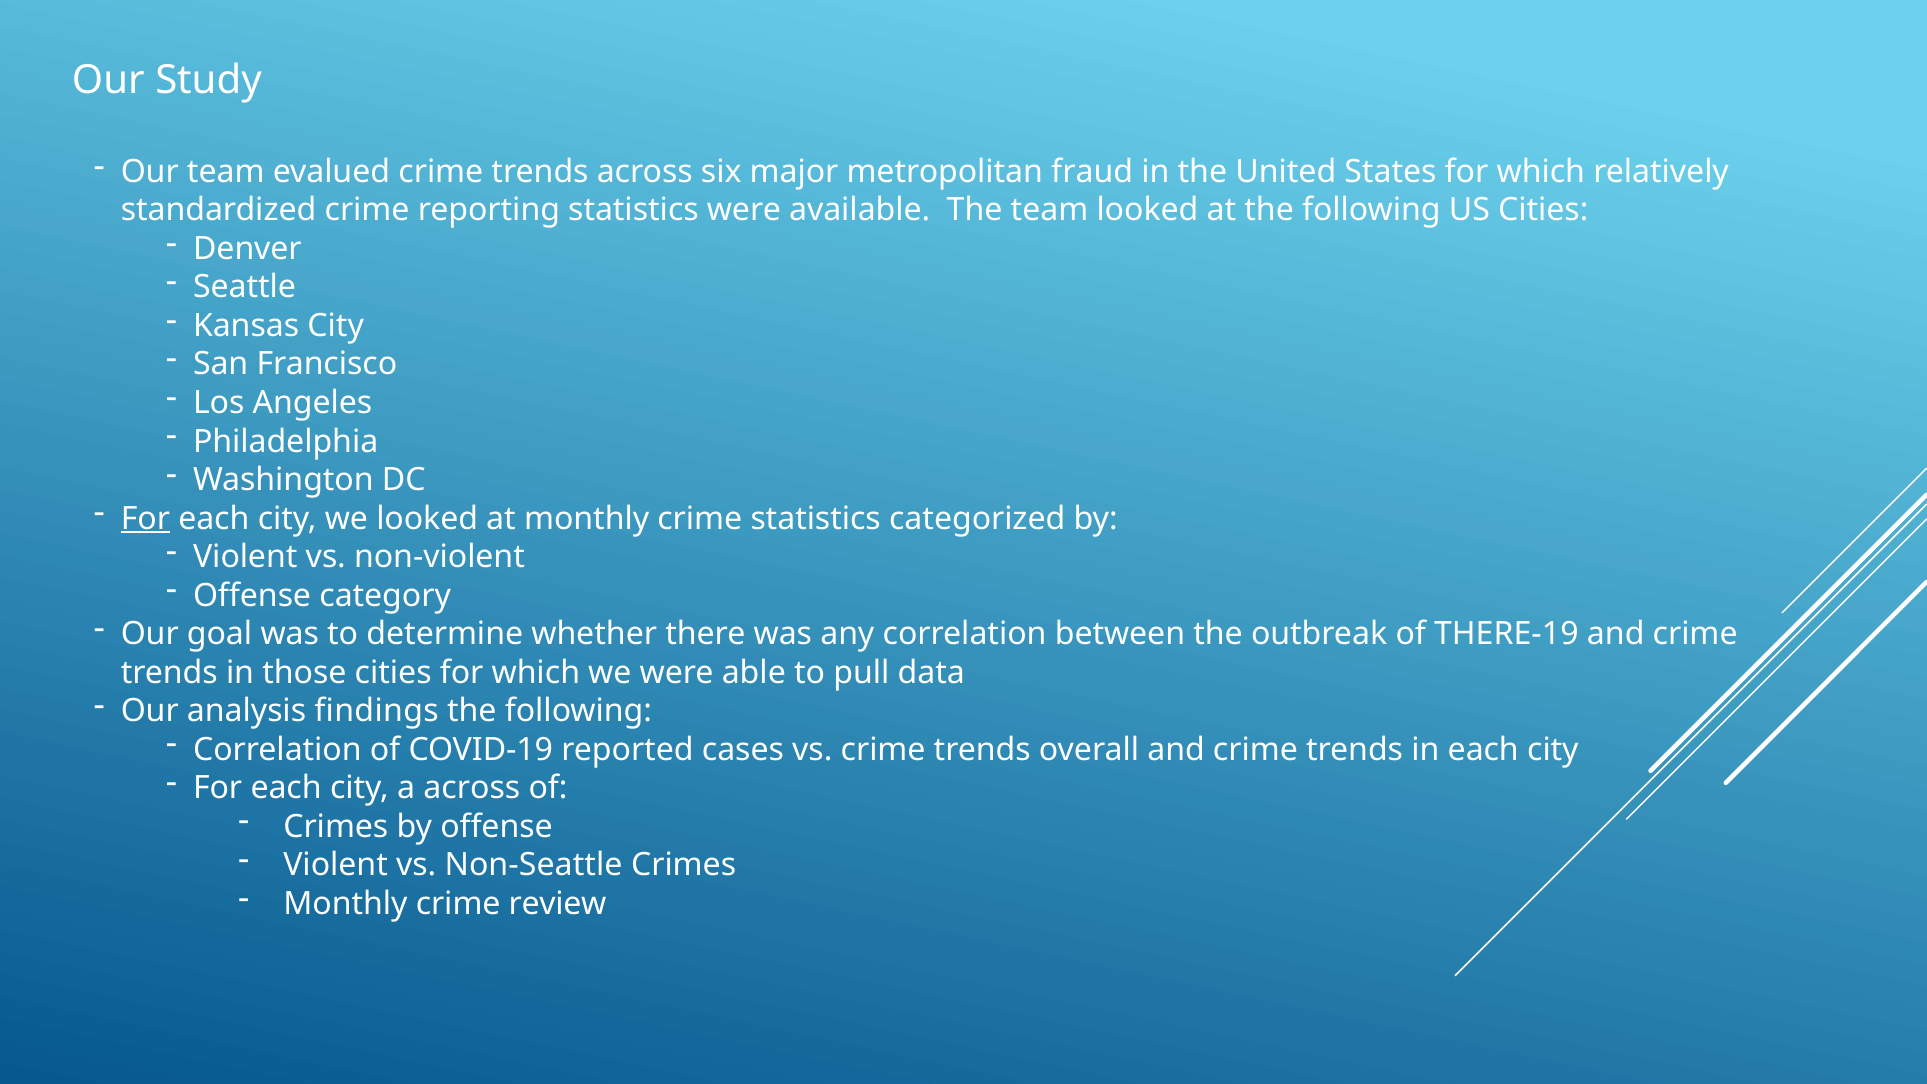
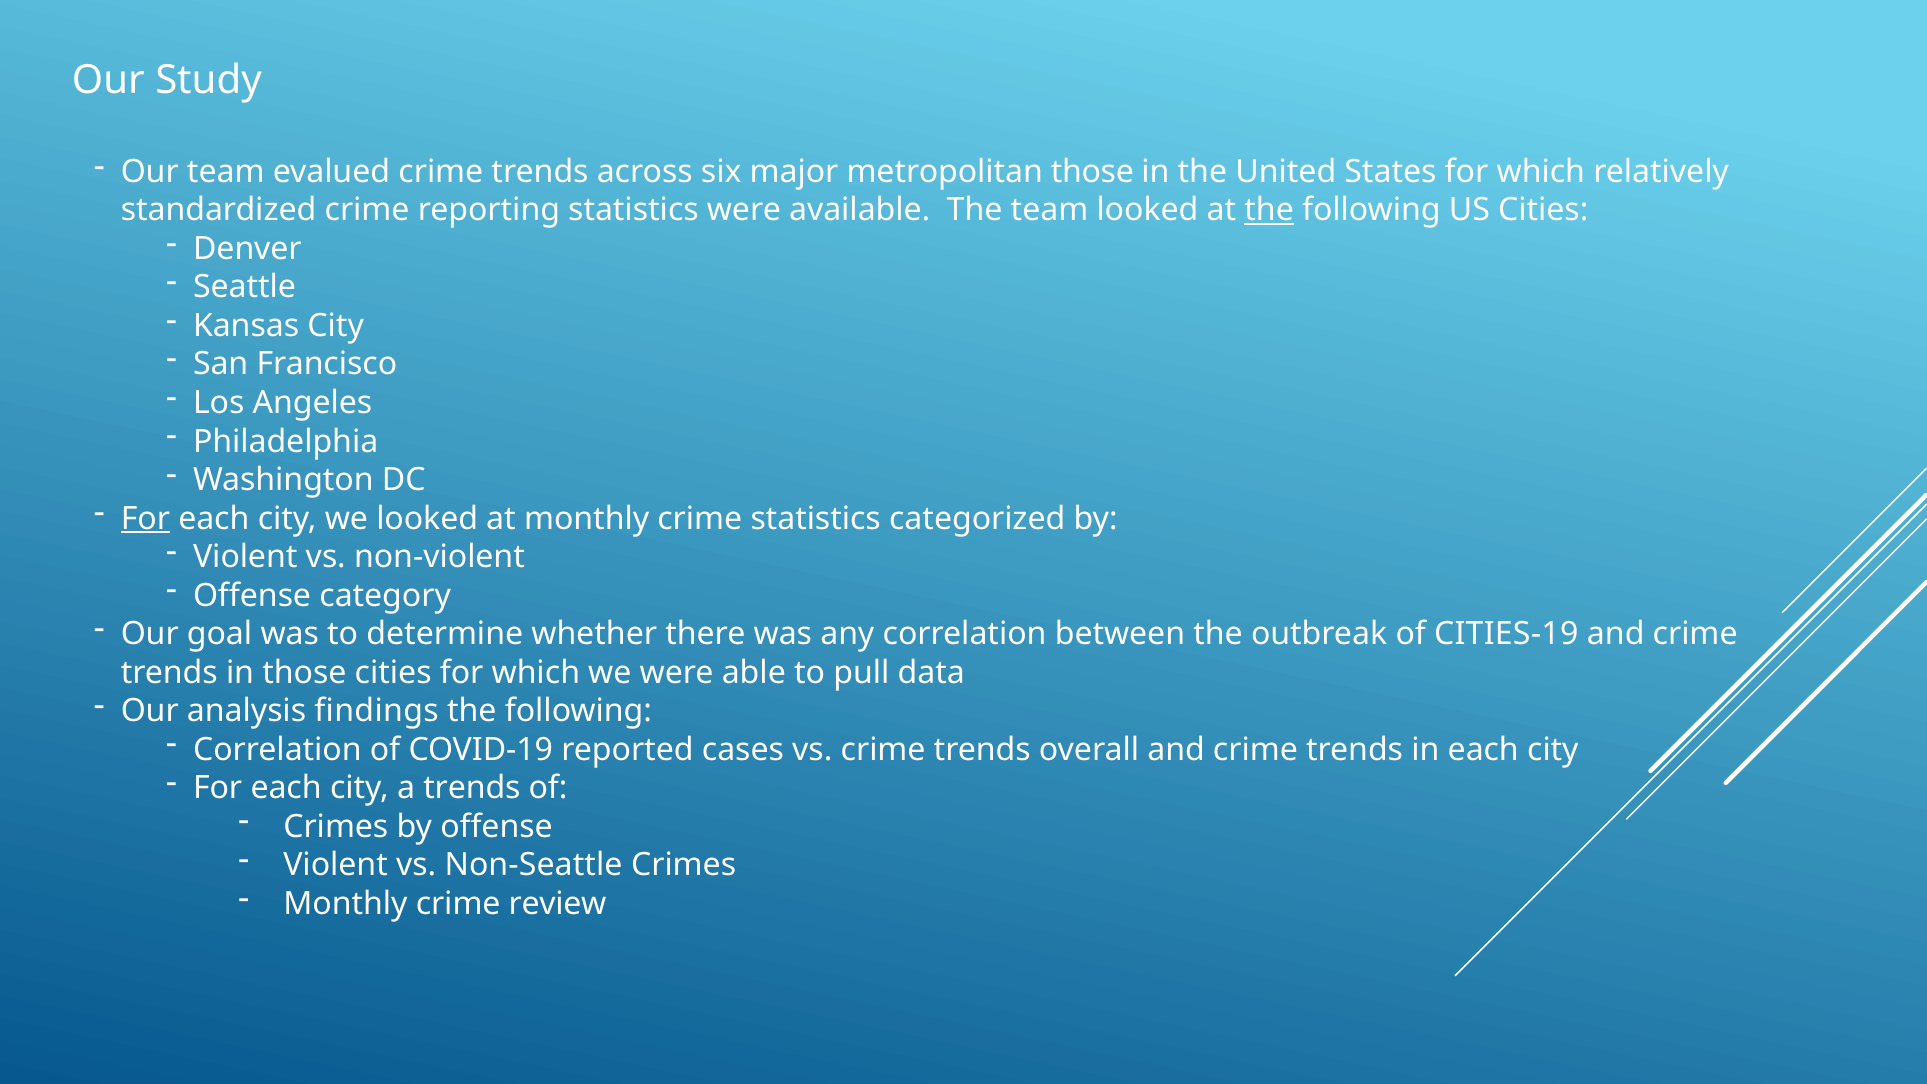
metropolitan fraud: fraud -> those
the at (1269, 210) underline: none -> present
THERE-19: THERE-19 -> CITIES-19
a across: across -> trends
